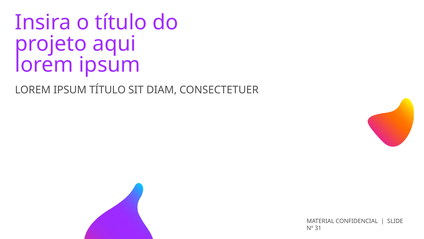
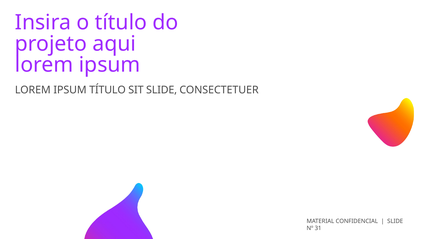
SIT DIAM: DIAM -> SLIDE
